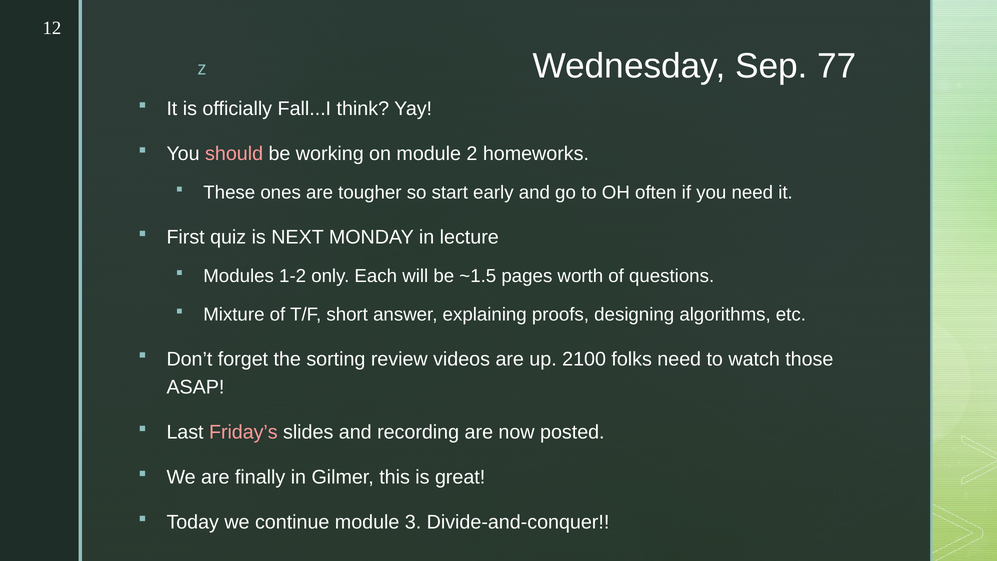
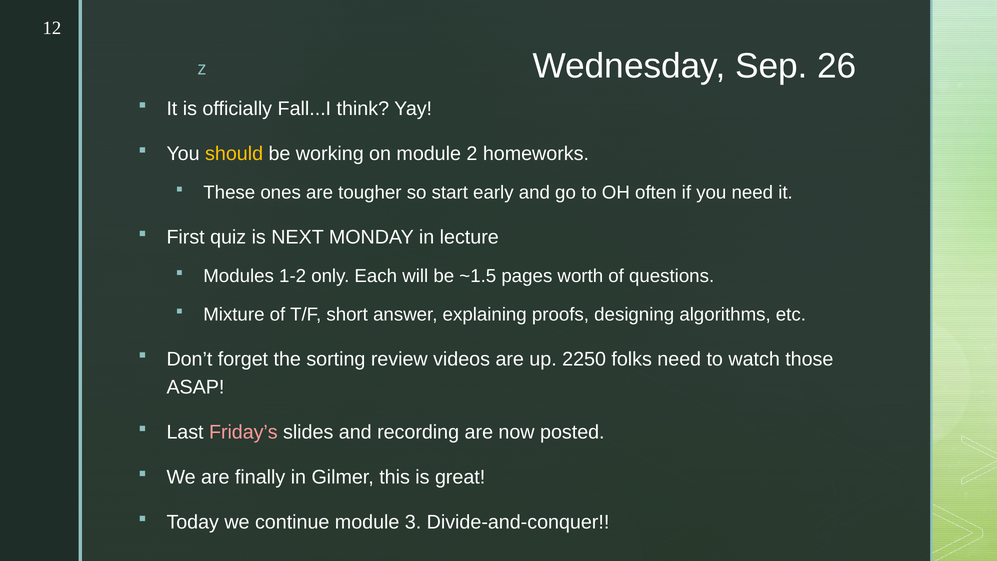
77: 77 -> 26
should colour: pink -> yellow
2100: 2100 -> 2250
